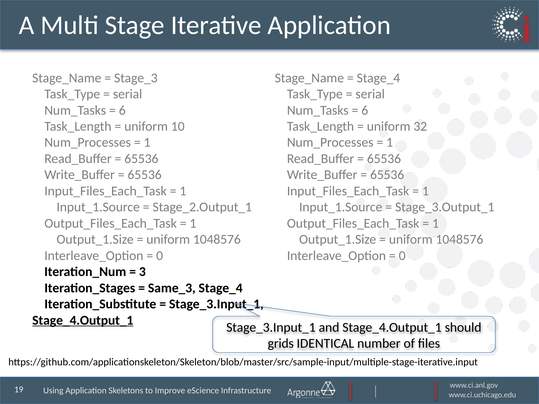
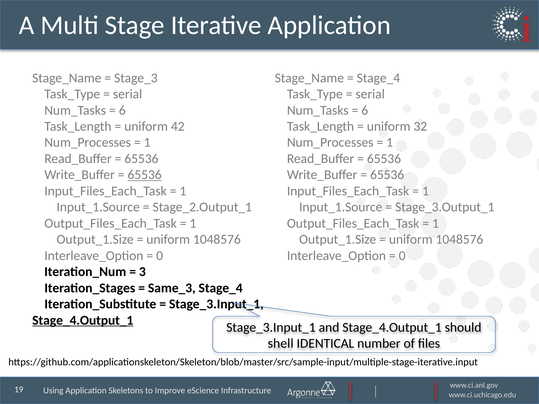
10: 10 -> 42
65536 at (145, 175) underline: none -> present
grids: grids -> shell
